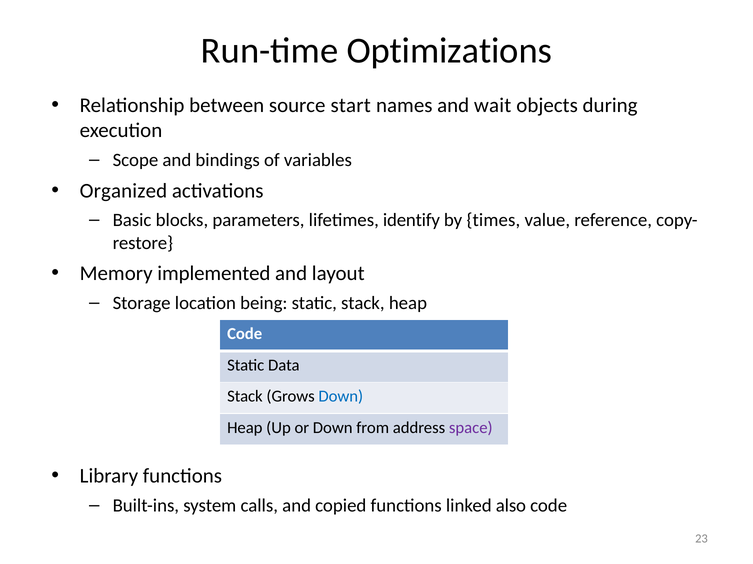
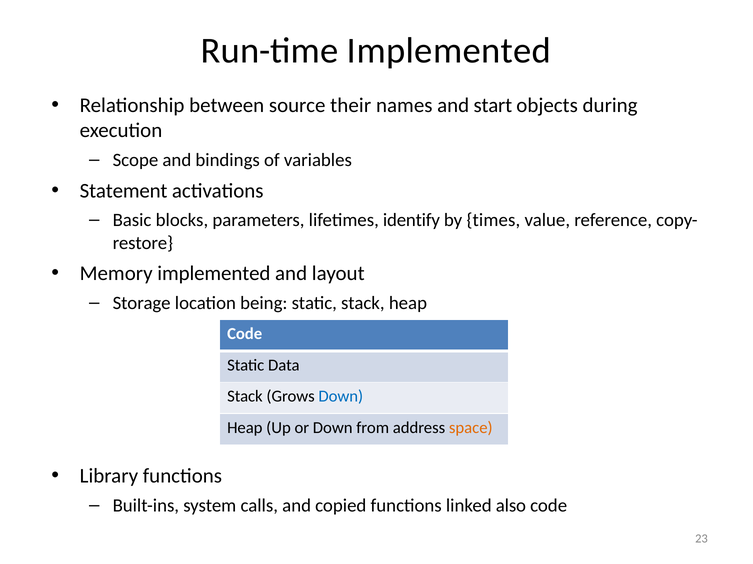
Run-time Optimizations: Optimizations -> Implemented
start: start -> their
wait: wait -> start
Organized: Organized -> Statement
space colour: purple -> orange
